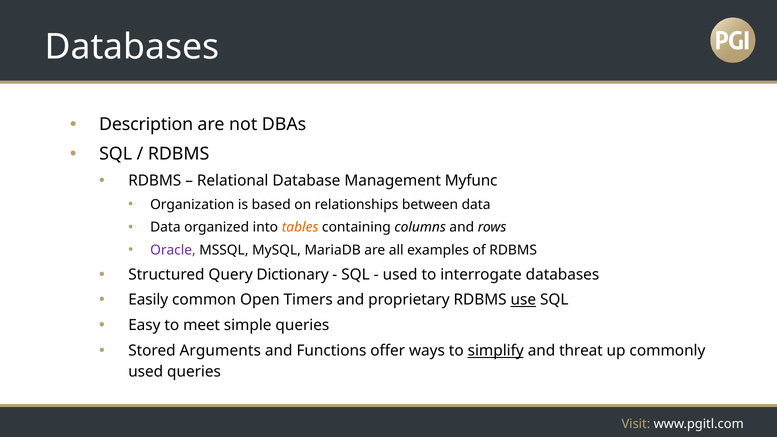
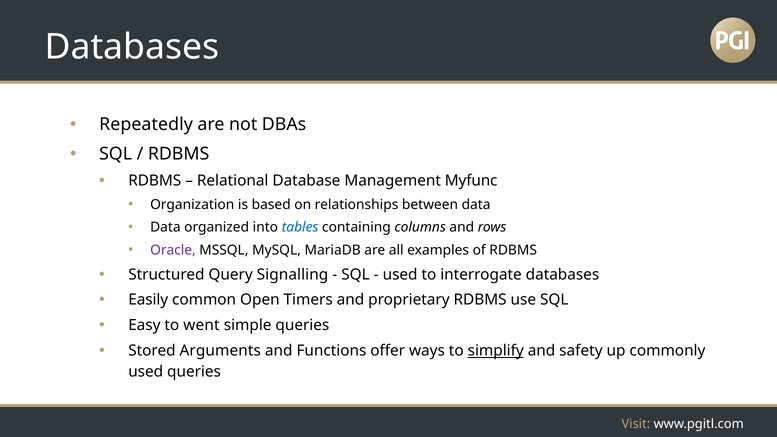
Description: Description -> Repeatedly
tables colour: orange -> blue
Dictionary: Dictionary -> Signalling
use underline: present -> none
meet: meet -> went
threat: threat -> safety
